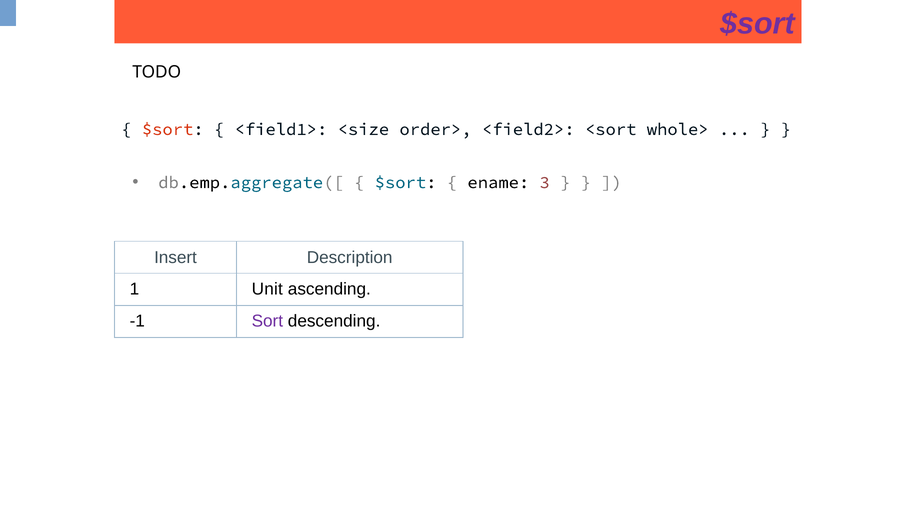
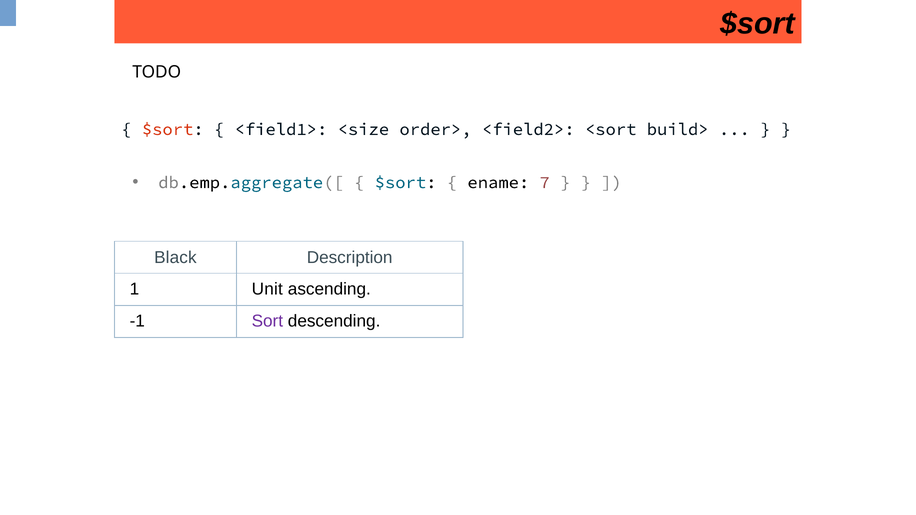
$sort at (757, 24) colour: purple -> black
whole>: whole> -> build>
3: 3 -> 7
Insert: Insert -> Black
